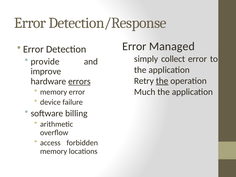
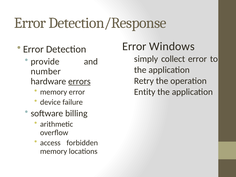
Managed: Managed -> Windows
improve: improve -> number
the at (162, 81) underline: present -> none
Much: Much -> Entity
